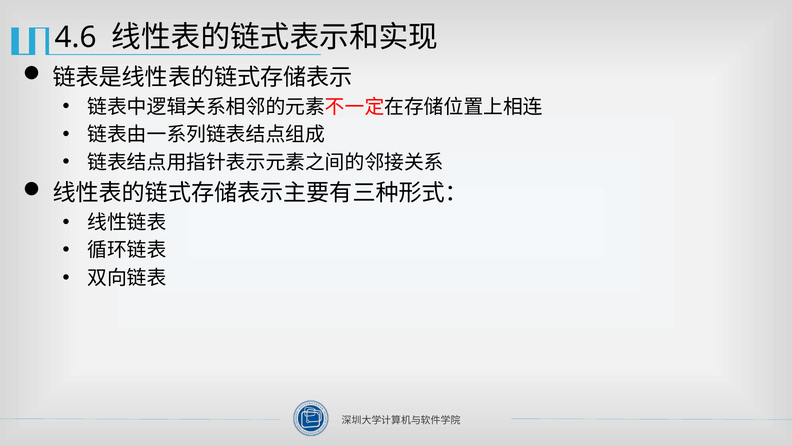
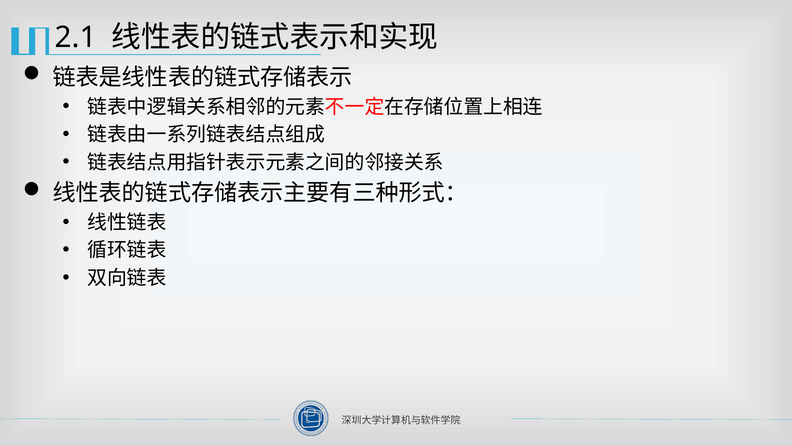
4.6: 4.6 -> 2.1
